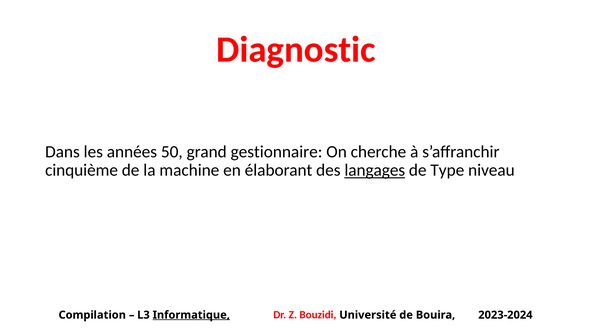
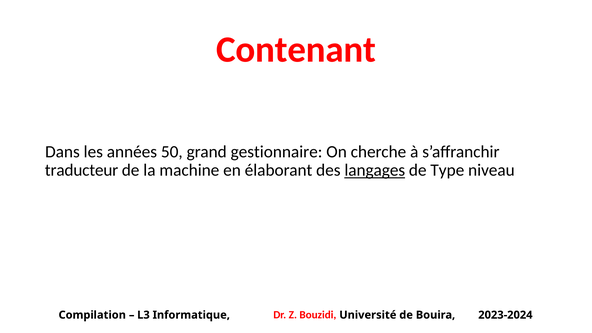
Diagnostic: Diagnostic -> Contenant
cinquième: cinquième -> traducteur
Informatique underline: present -> none
